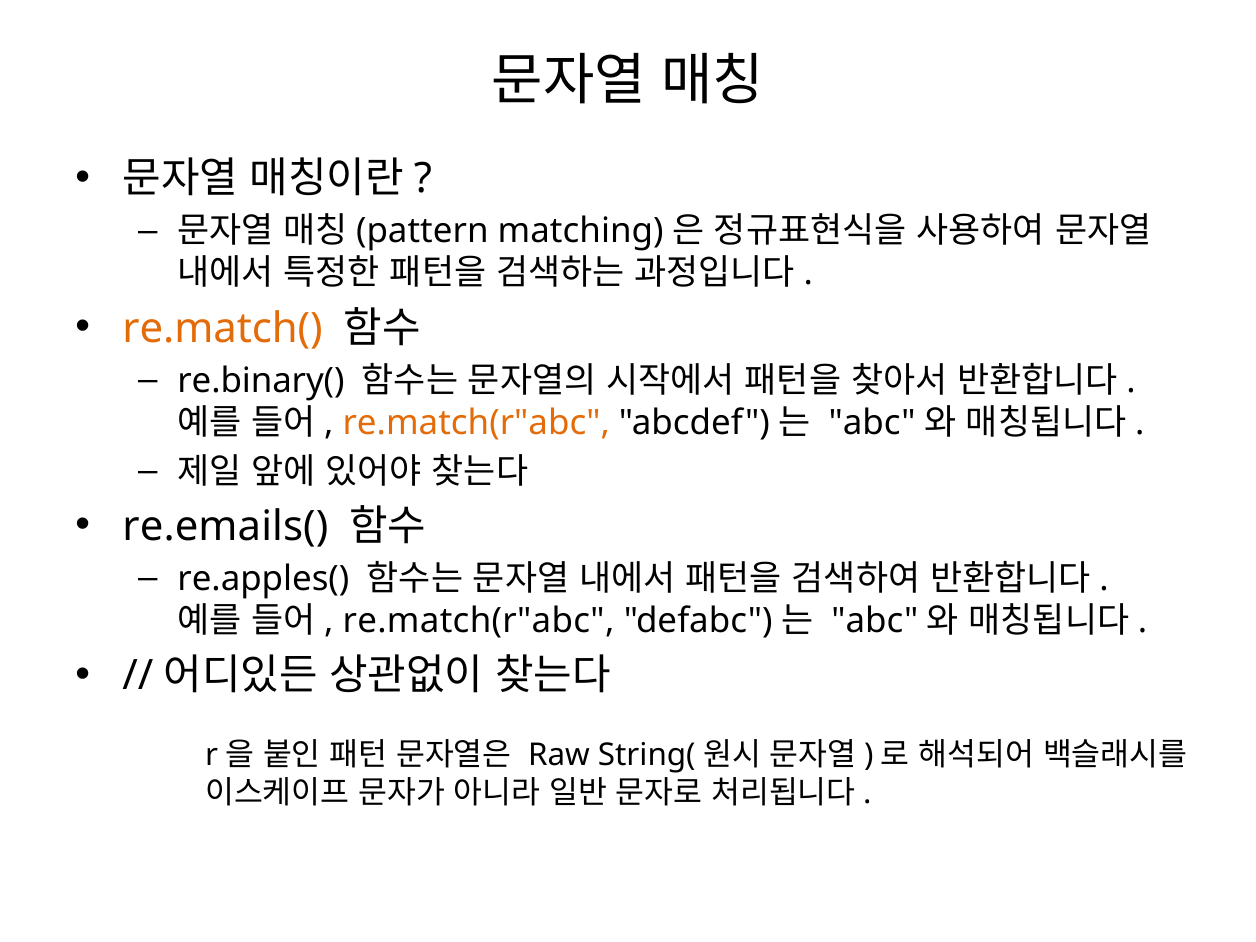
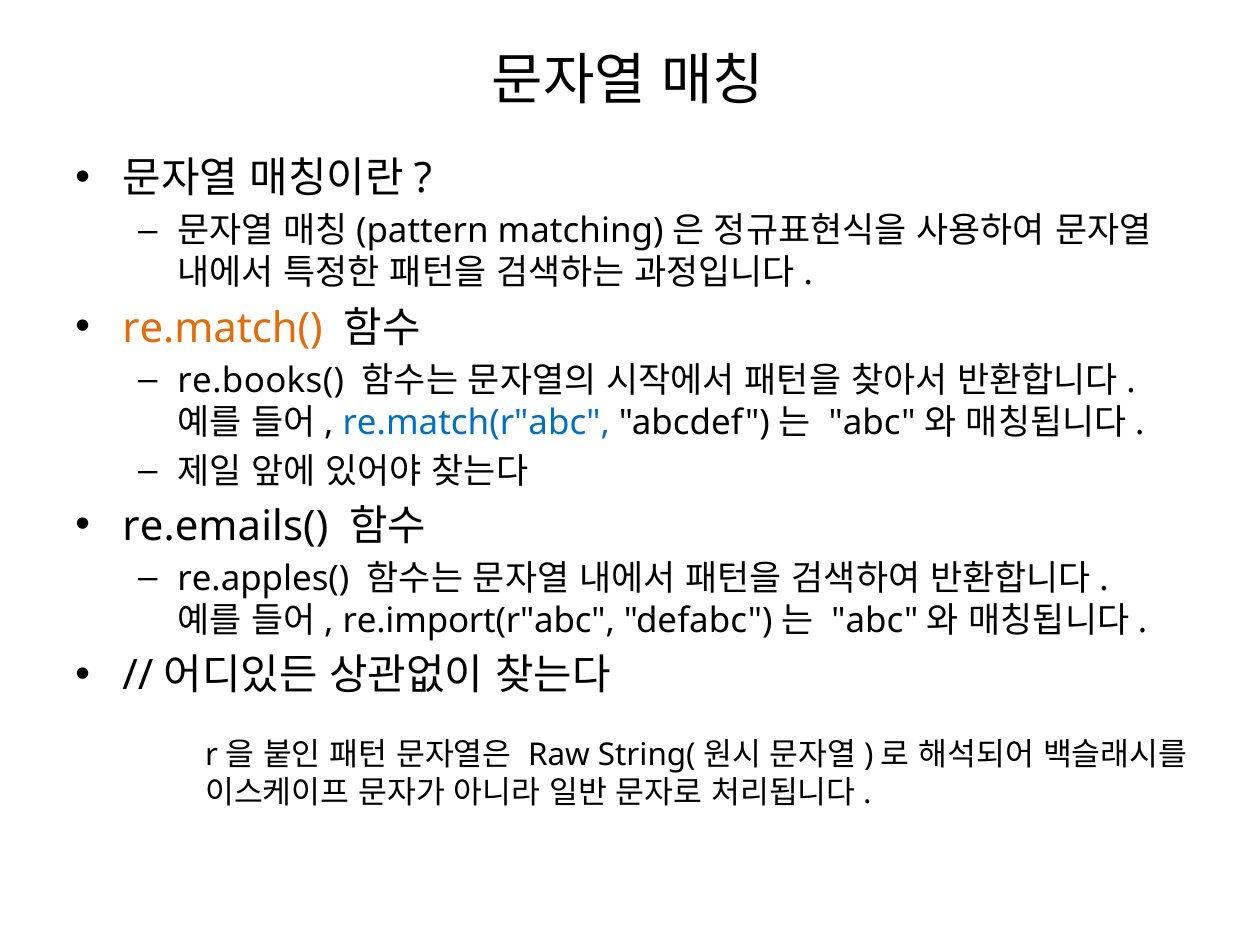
re.binary(: re.binary( -> re.books(
re.match(r"abc at (476, 423) colour: orange -> blue
re.match(r"abc at (478, 621): re.match(r"abc -> re.import(r"abc
